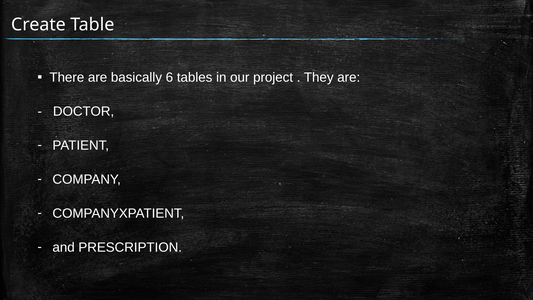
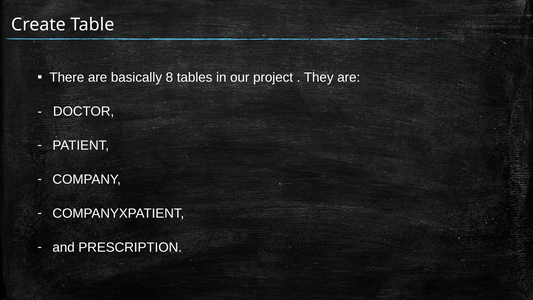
6: 6 -> 8
